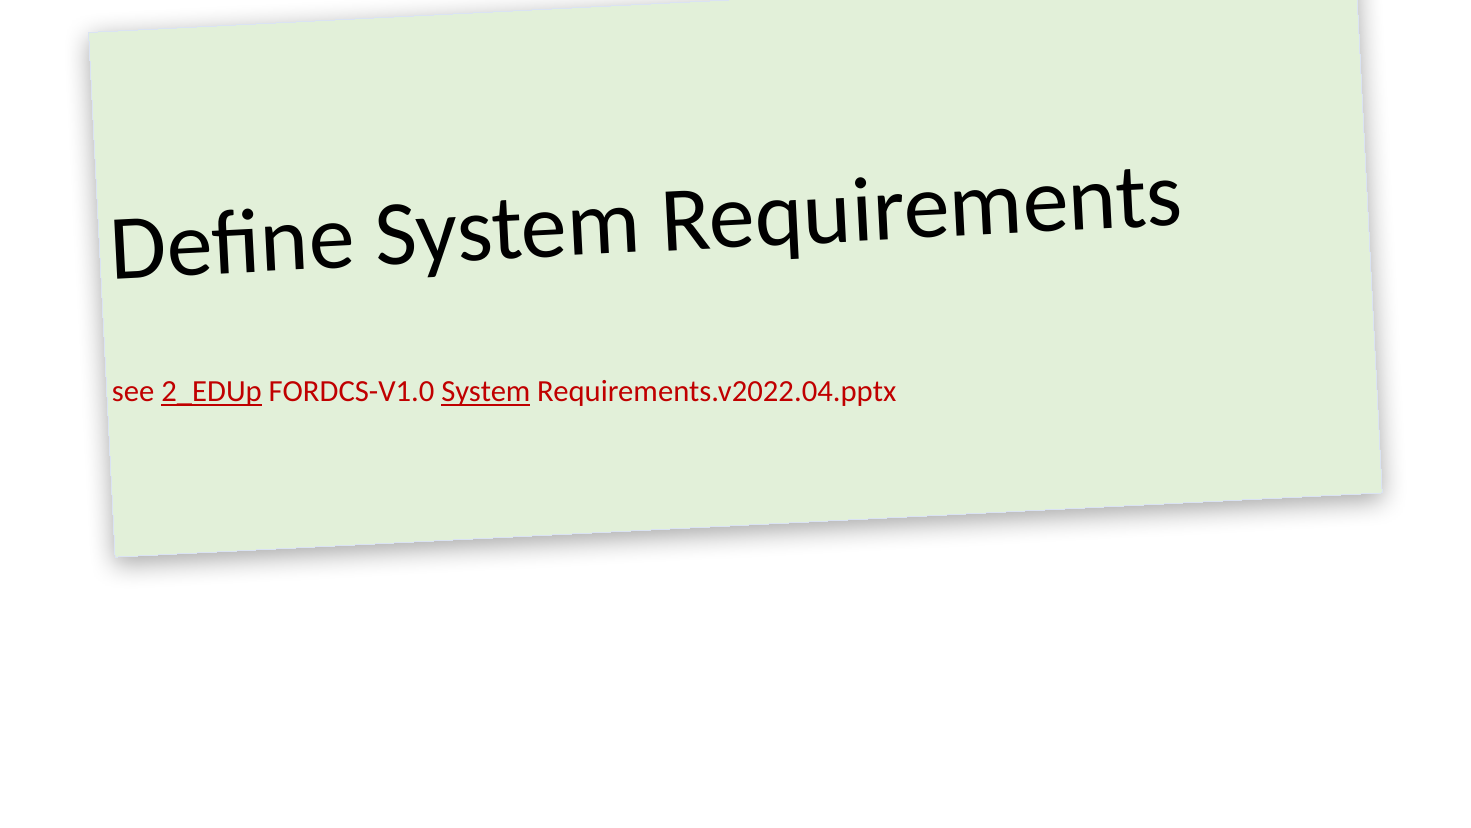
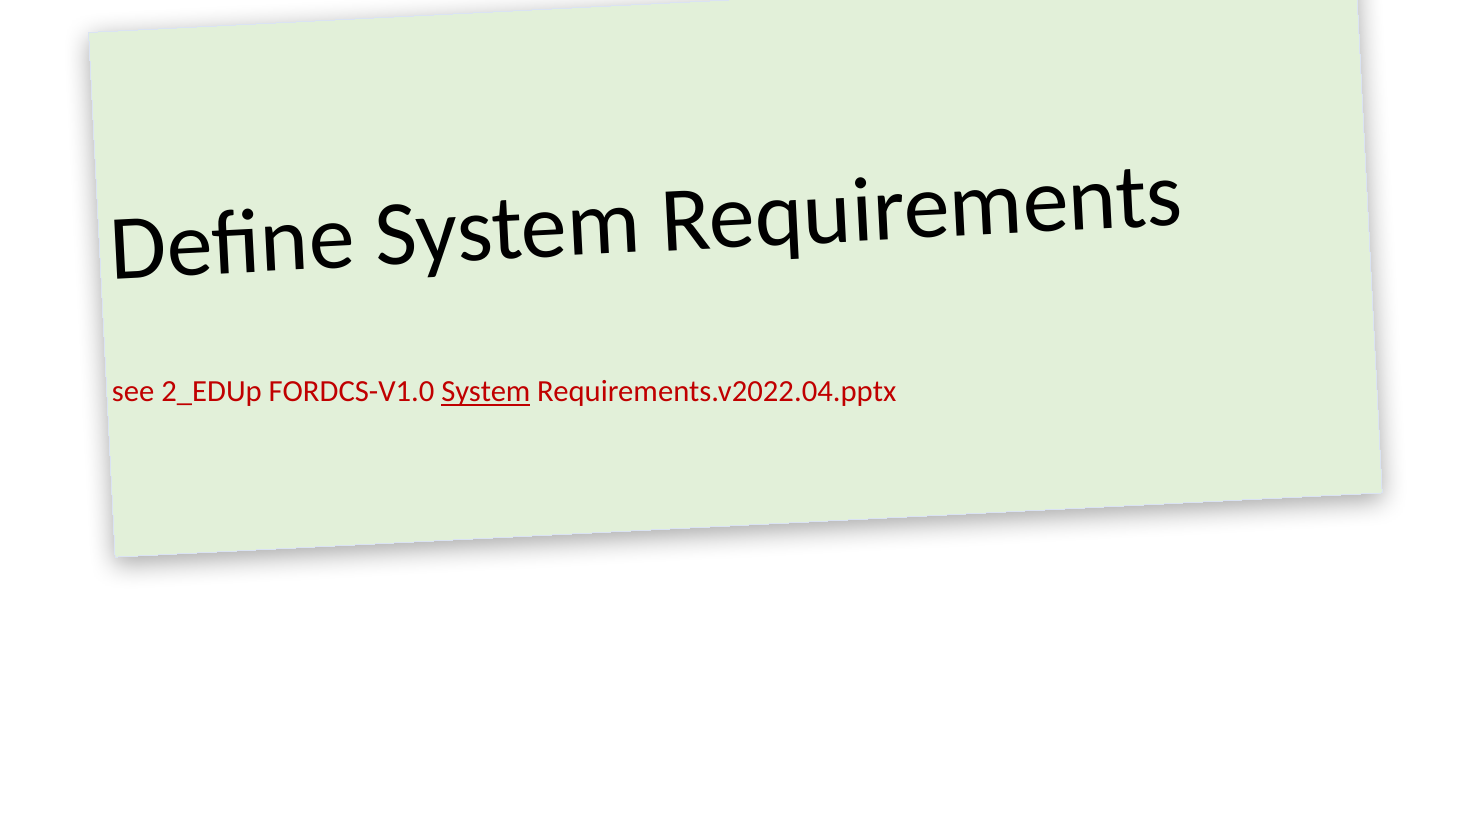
2_EDUp underline: present -> none
